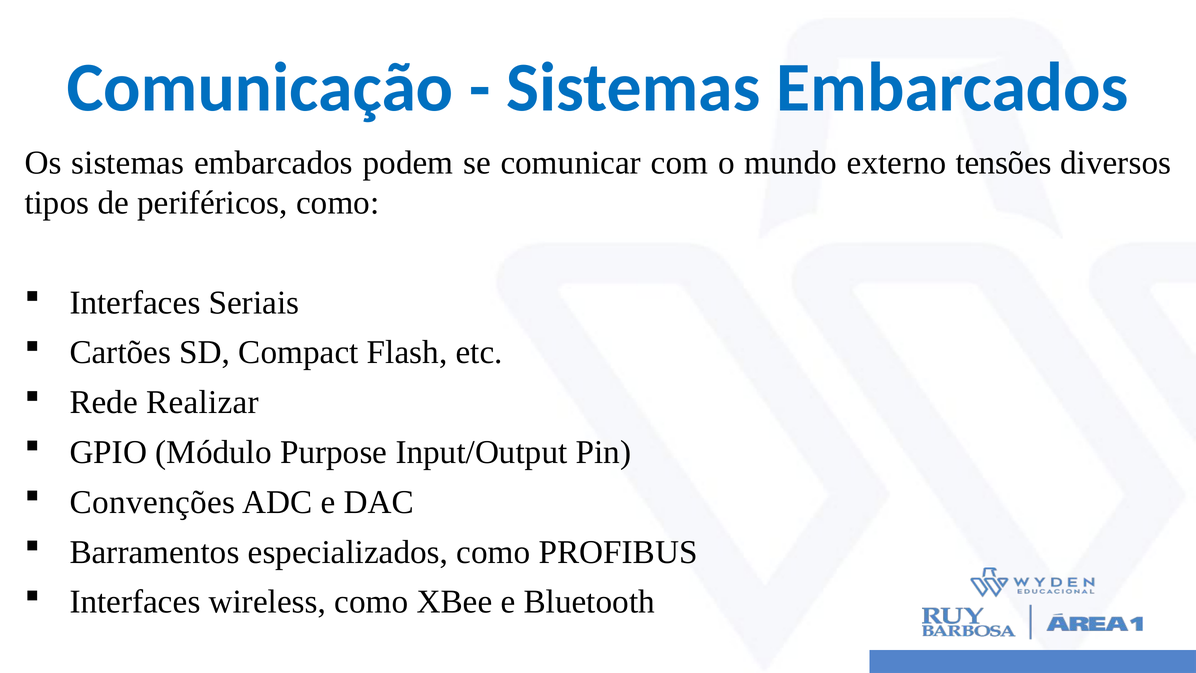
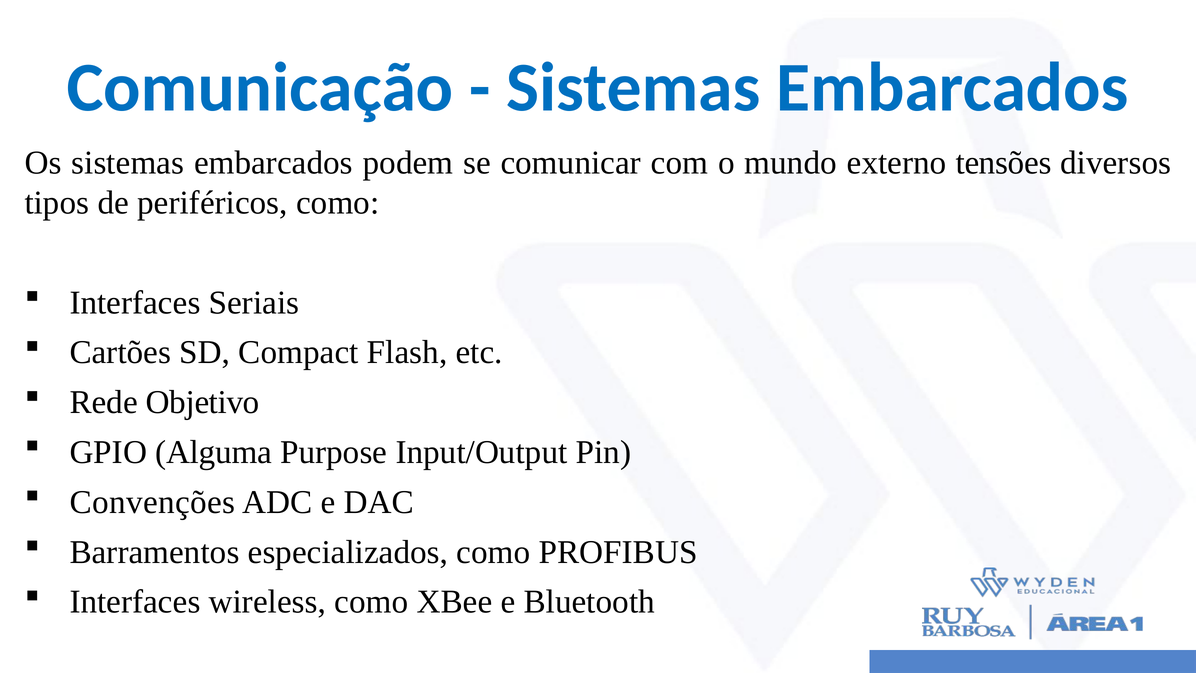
Realizar: Realizar -> Objetivo
Módulo: Módulo -> Alguma
